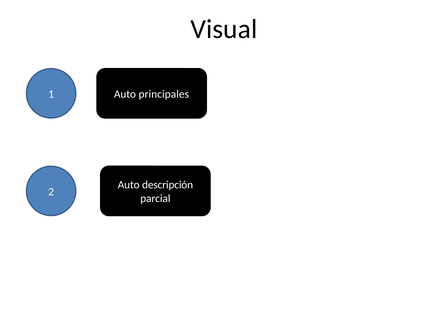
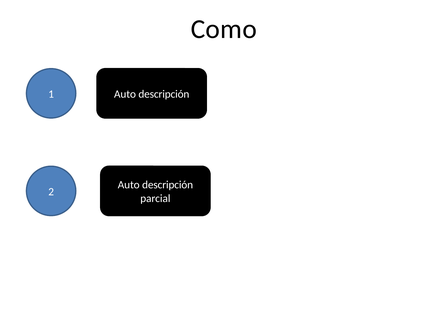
Visual: Visual -> Como
principales at (164, 94): principales -> descripción
